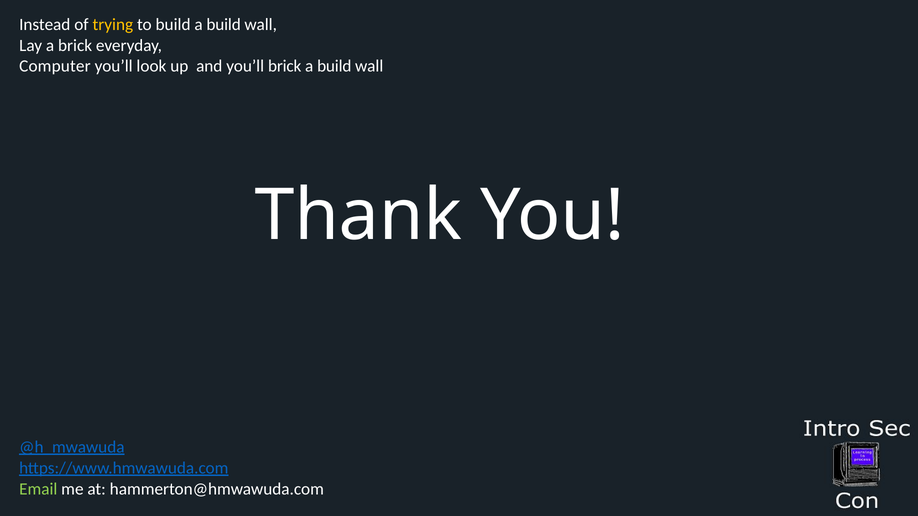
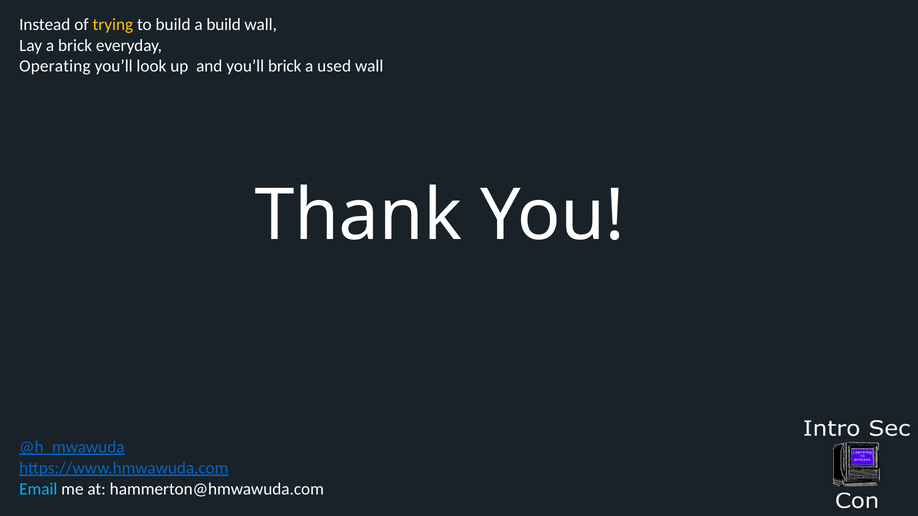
Computer: Computer -> Operating
build at (334, 66): build -> used
Email colour: light green -> light blue
